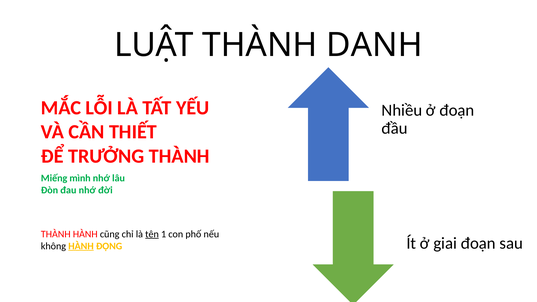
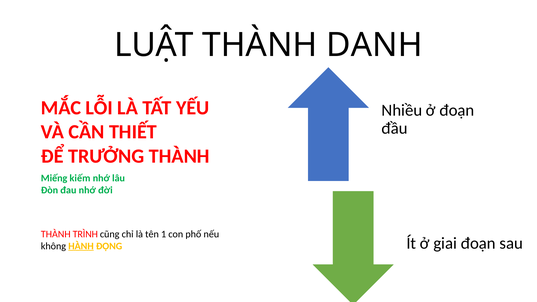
mình: mình -> kiếm
THÀNH HÀNH: HÀNH -> TRÌNH
tên underline: present -> none
